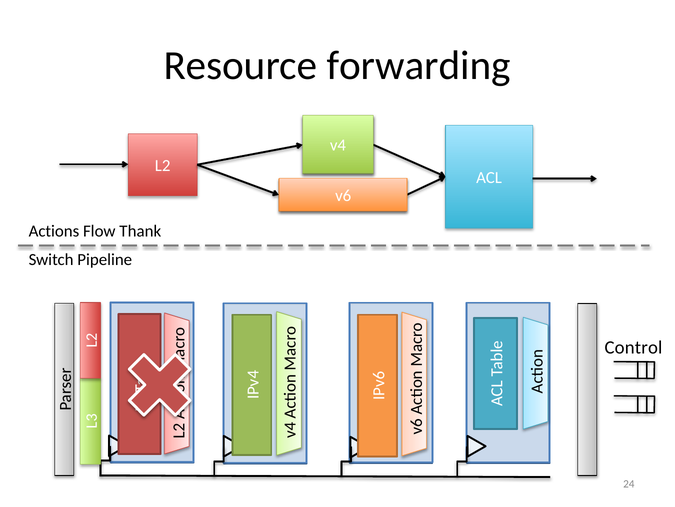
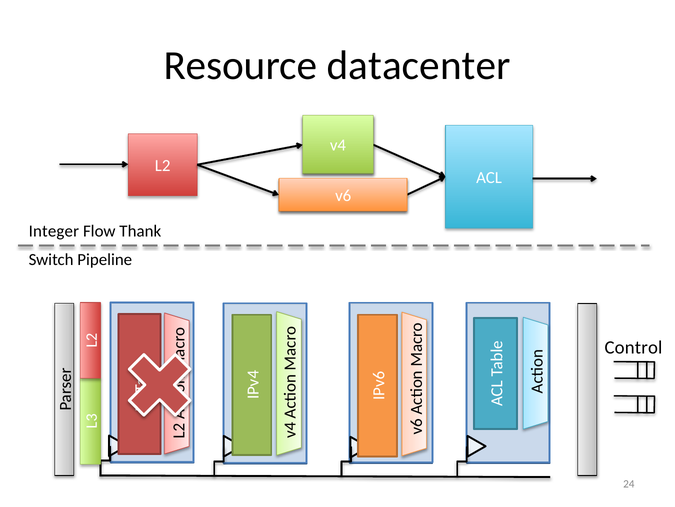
forwarding: forwarding -> datacenter
Actions: Actions -> Integer
